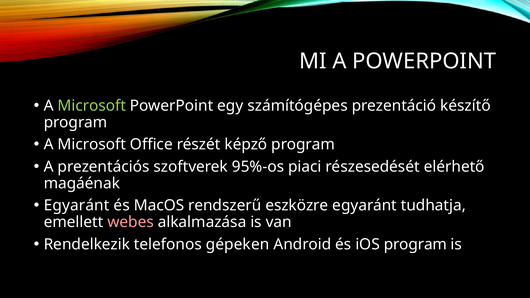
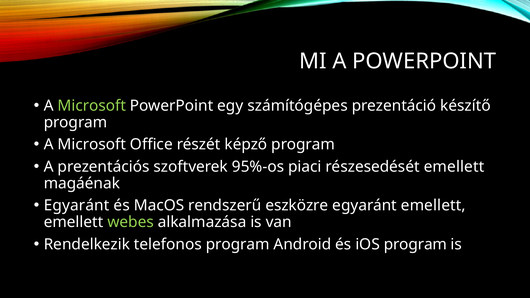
részesedését elérhető: elérhető -> emellett
egyaránt tudhatja: tudhatja -> emellett
webes colour: pink -> light green
telefonos gépeken: gépeken -> program
